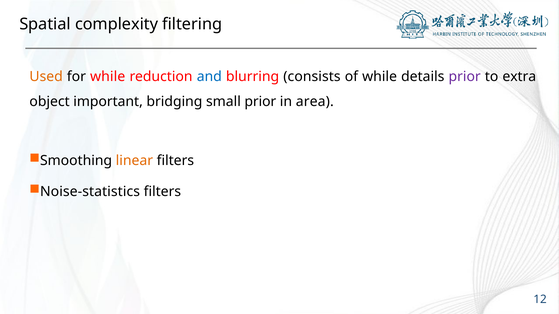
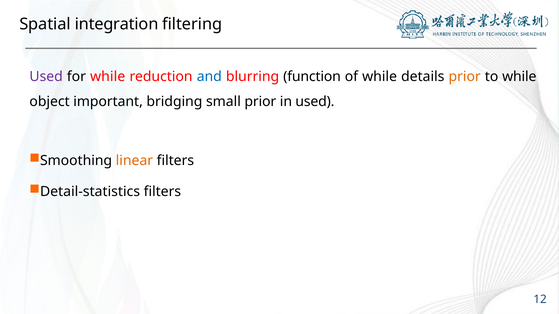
complexity: complexity -> integration
Used at (46, 77) colour: orange -> purple
consists: consists -> function
prior at (465, 77) colour: purple -> orange
to extra: extra -> while
in area: area -> used
Noise-statistics: Noise-statistics -> Detail-statistics
